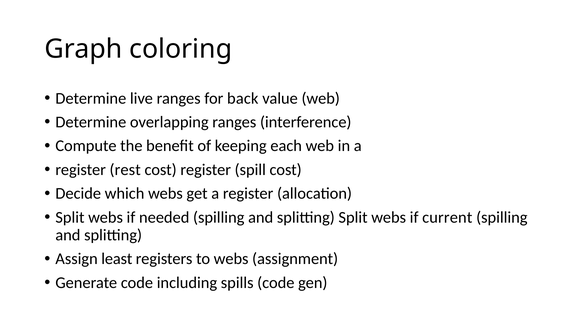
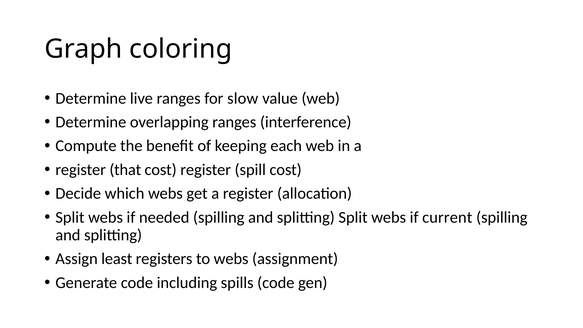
back: back -> slow
rest: rest -> that
